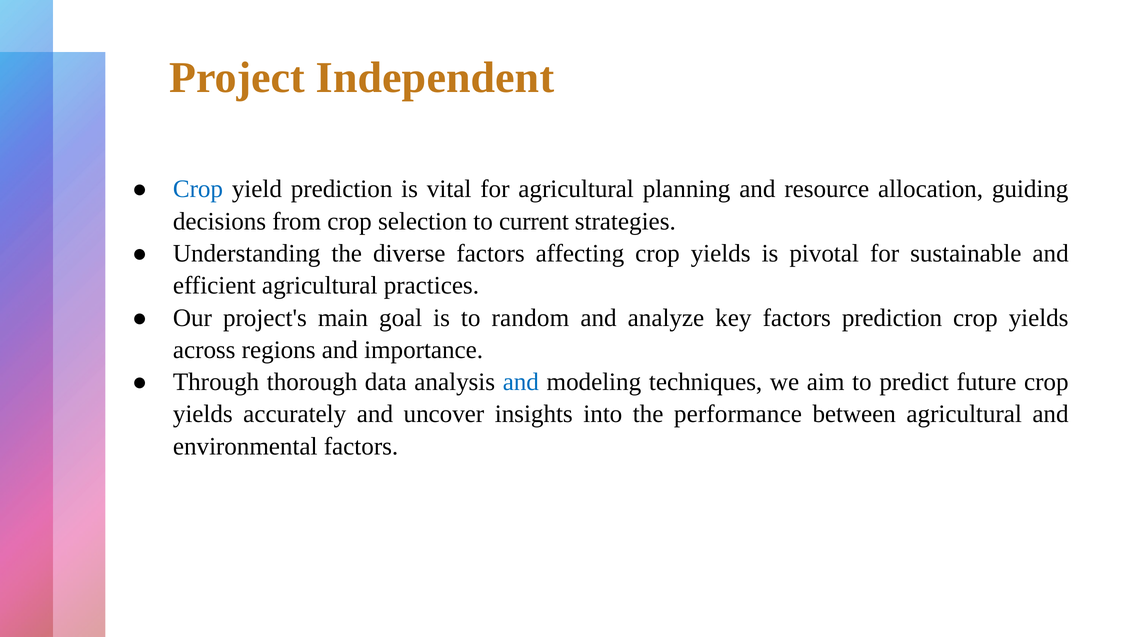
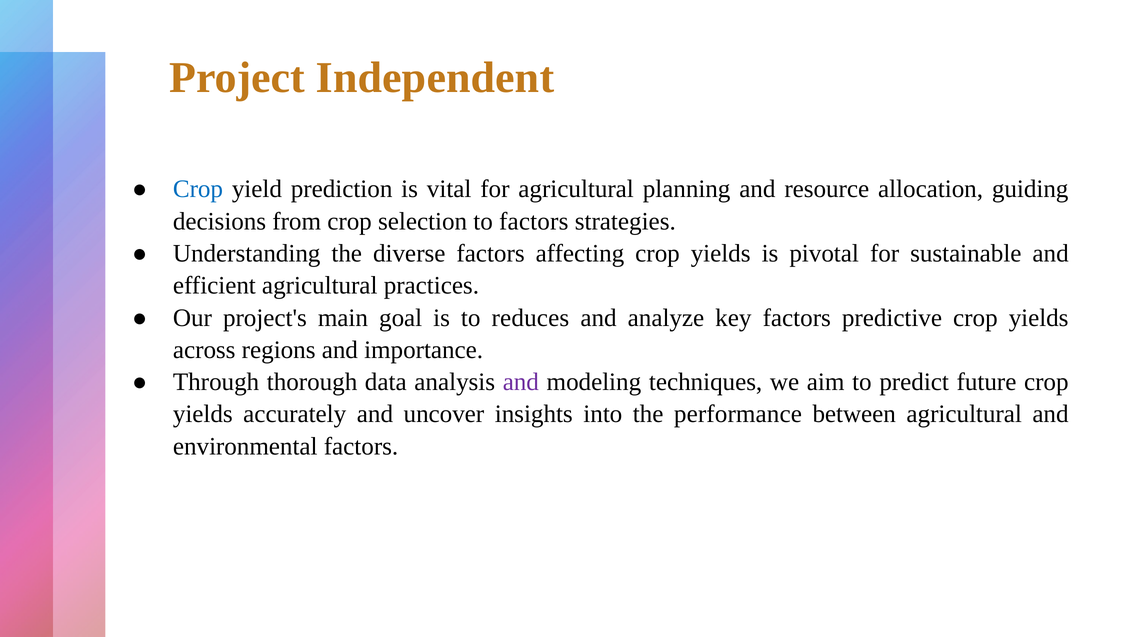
to current: current -> factors
random: random -> reduces
factors prediction: prediction -> predictive
and at (521, 382) colour: blue -> purple
